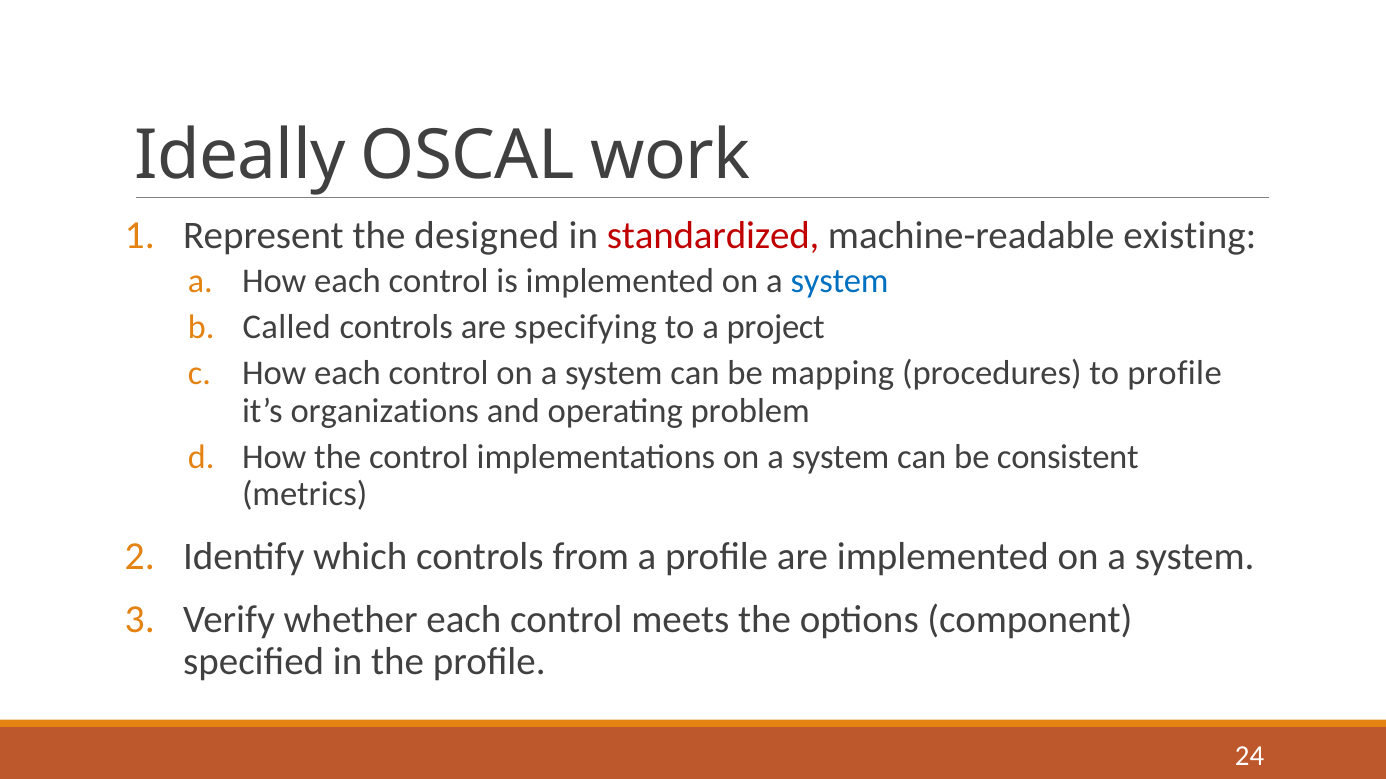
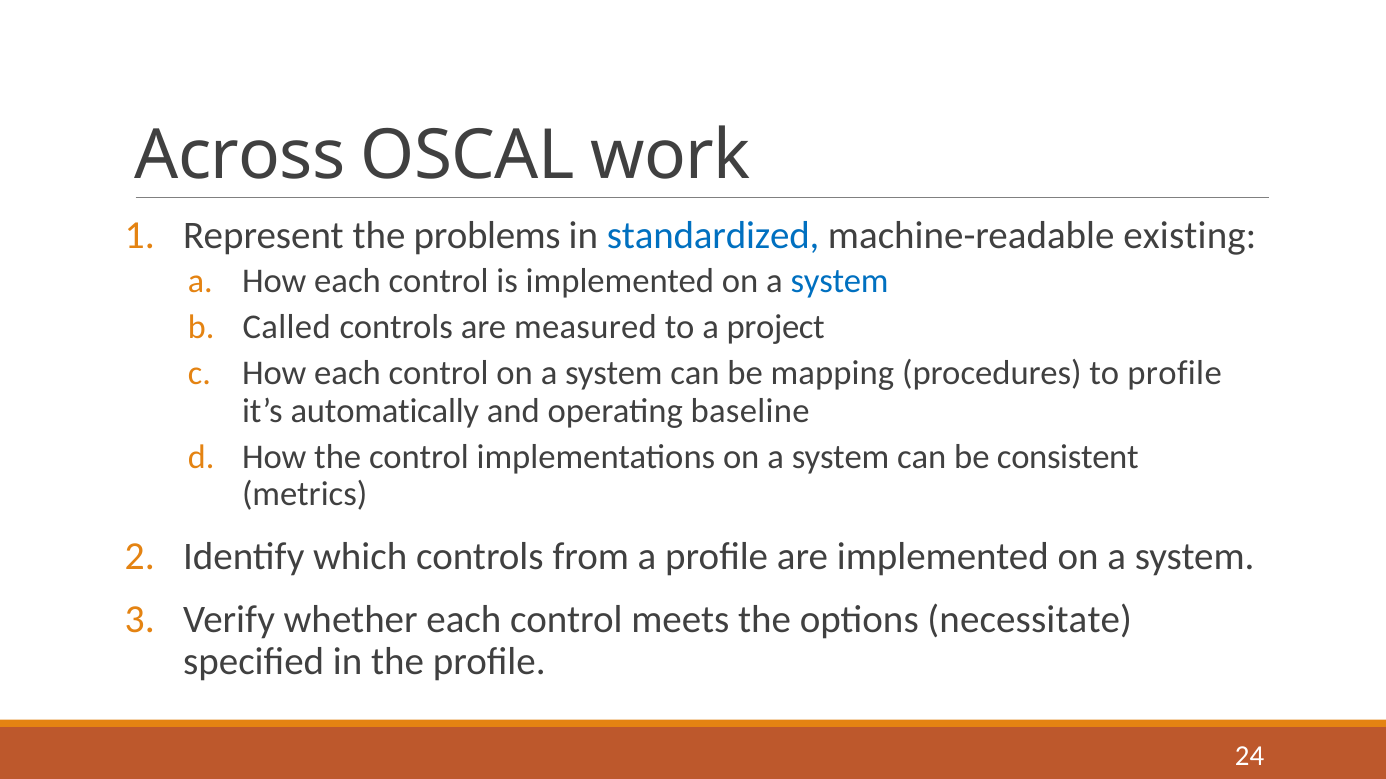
Ideally: Ideally -> Across
designed: designed -> problems
standardized colour: red -> blue
specifying: specifying -> measured
organizations: organizations -> automatically
problem: problem -> baseline
component: component -> necessitate
